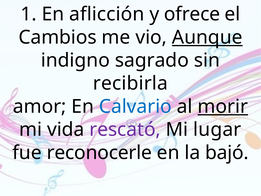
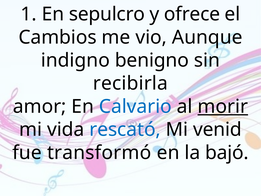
aflicción: aflicción -> sepulcro
Aunque underline: present -> none
sagrado: sagrado -> benigno
rescató colour: purple -> blue
lugar: lugar -> venid
reconocerle: reconocerle -> transformó
